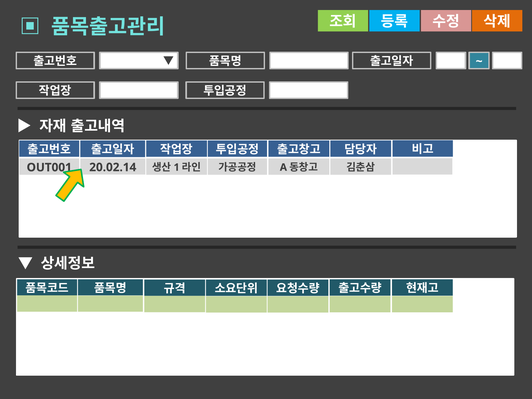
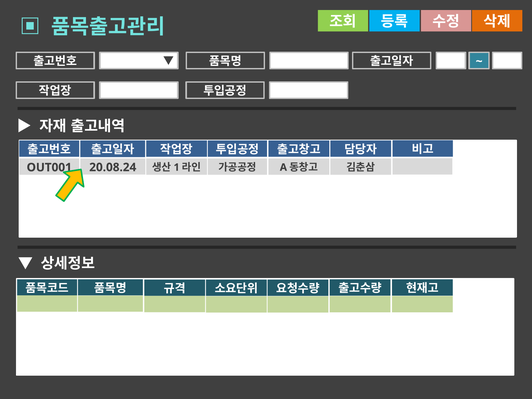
20.02.14: 20.02.14 -> 20.08.24
